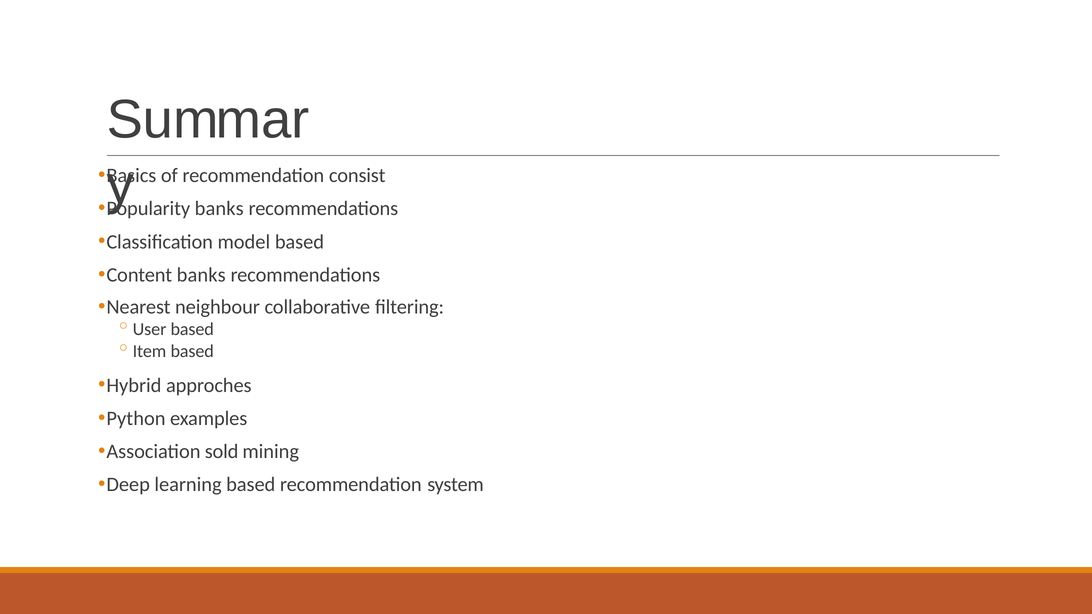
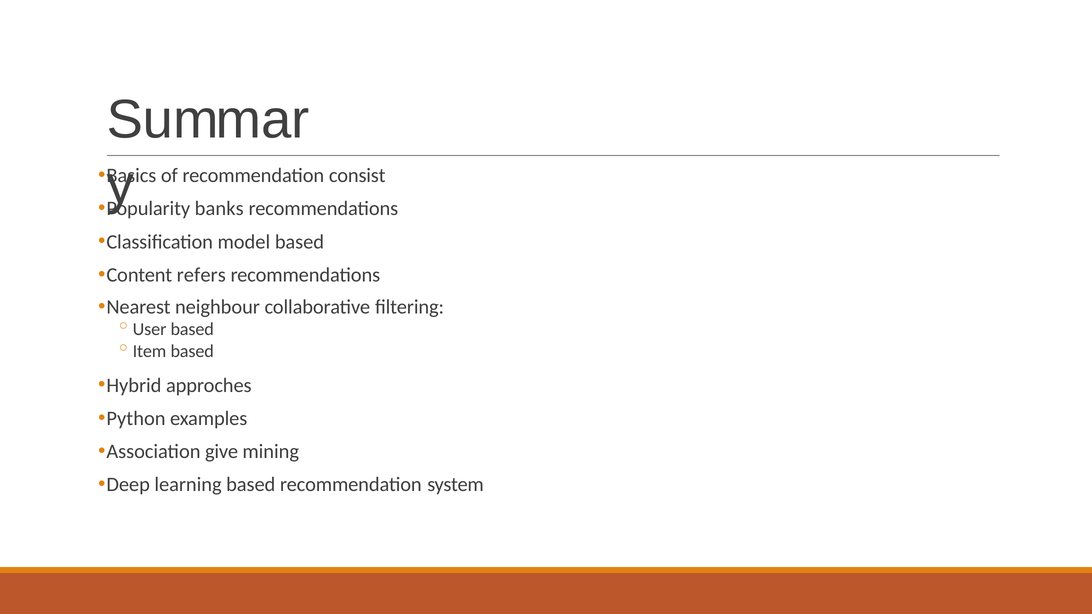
Content banks: banks -> refers
sold: sold -> give
